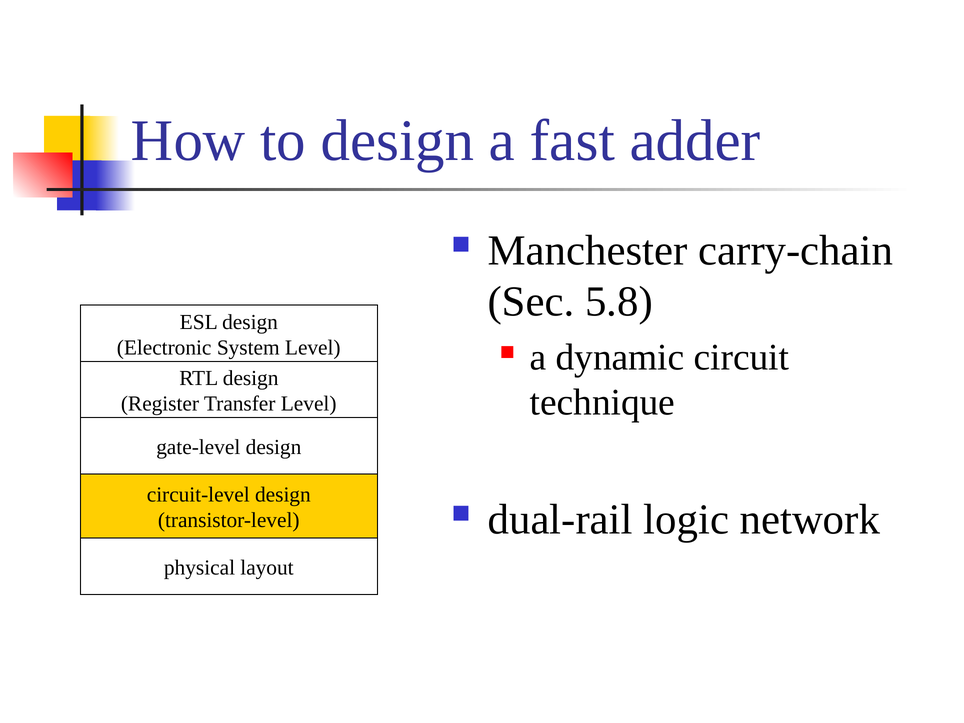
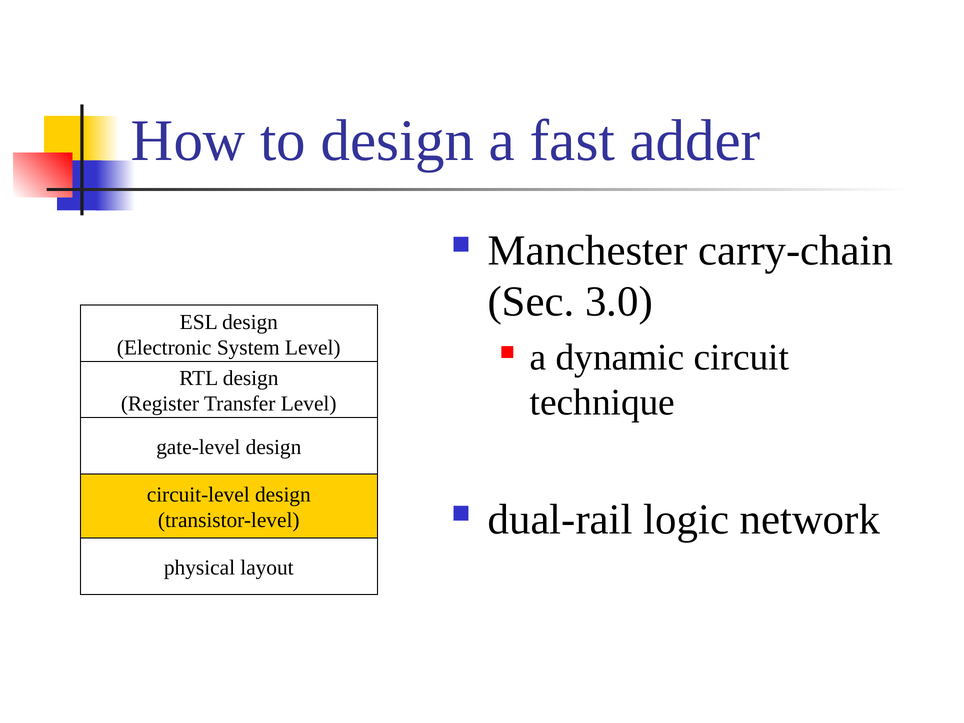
5.8: 5.8 -> 3.0
